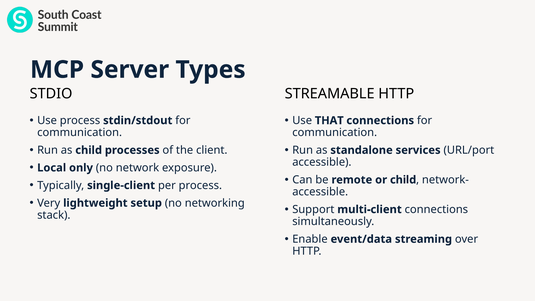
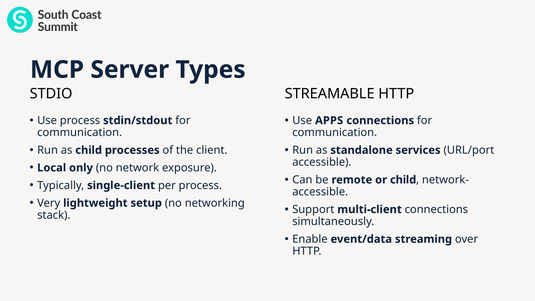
THAT: THAT -> APPS
